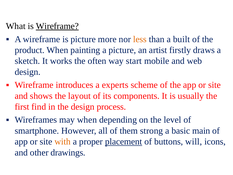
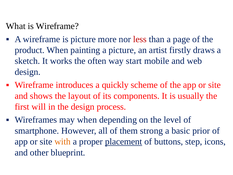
Wireframe at (57, 26) underline: present -> none
less colour: orange -> red
built: built -> page
experts: experts -> quickly
find: find -> will
main: main -> prior
will: will -> step
drawings: drawings -> blueprint
